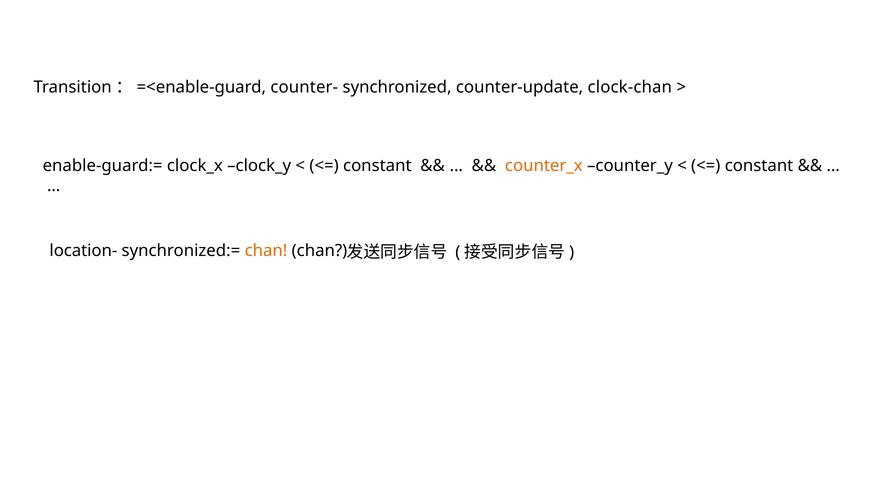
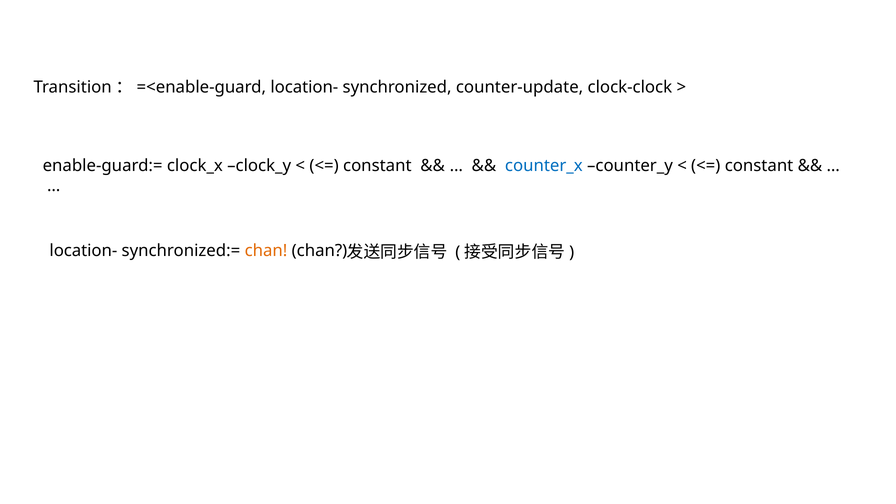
Transition：=<enable-guard counter-: counter- -> location-
clock-chan: clock-chan -> clock-clock
counter_x colour: orange -> blue
